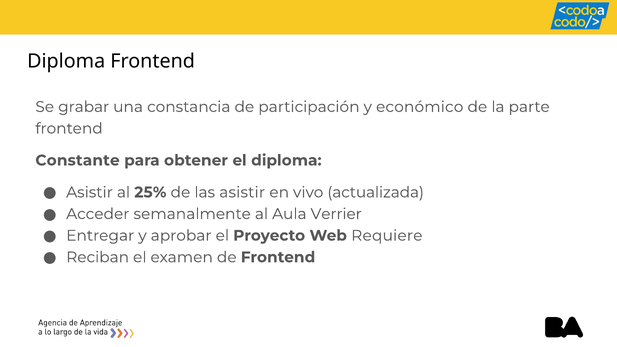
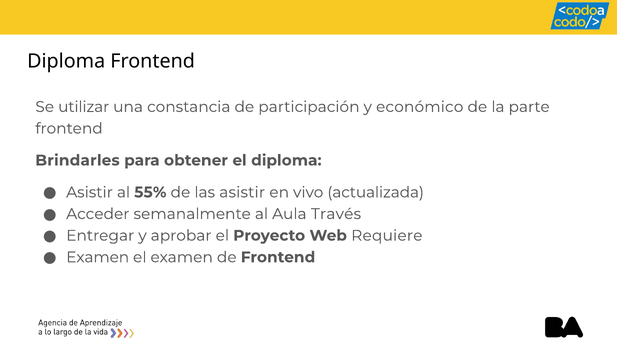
grabar: grabar -> utilizar
Constante: Constante -> Brindarles
25%: 25% -> 55%
Verrier: Verrier -> Través
Reciban at (98, 257): Reciban -> Examen
